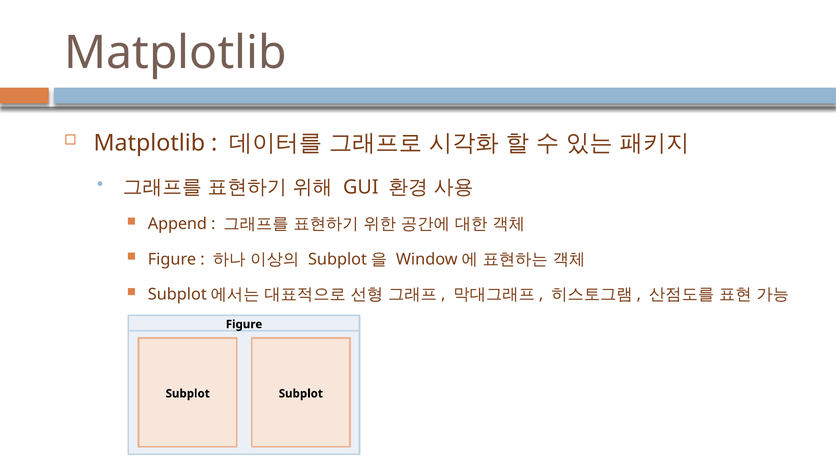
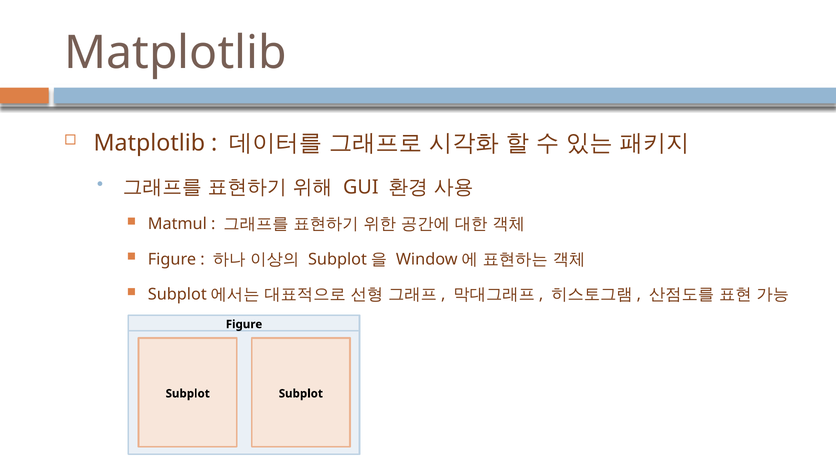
Append: Append -> Matmul
